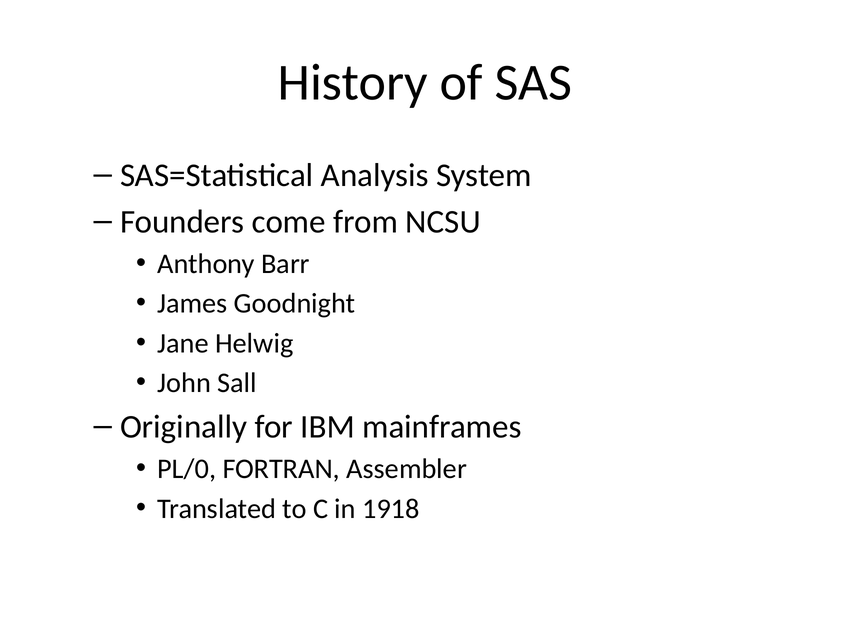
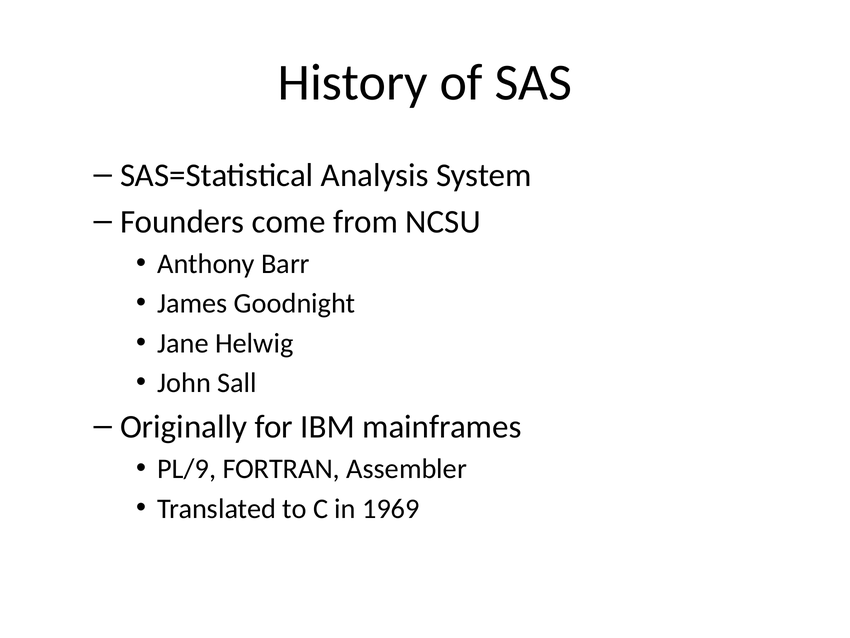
PL/0: PL/0 -> PL/9
1918: 1918 -> 1969
